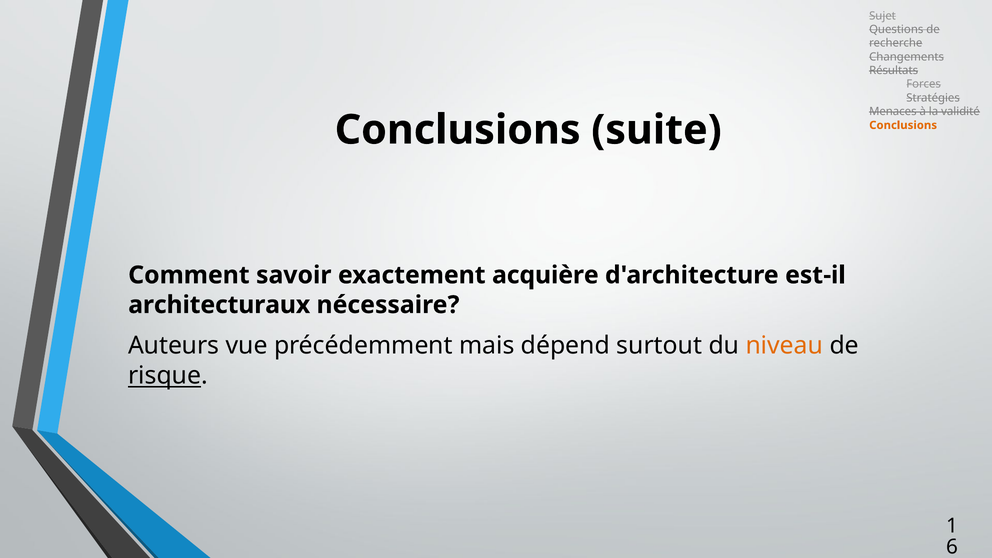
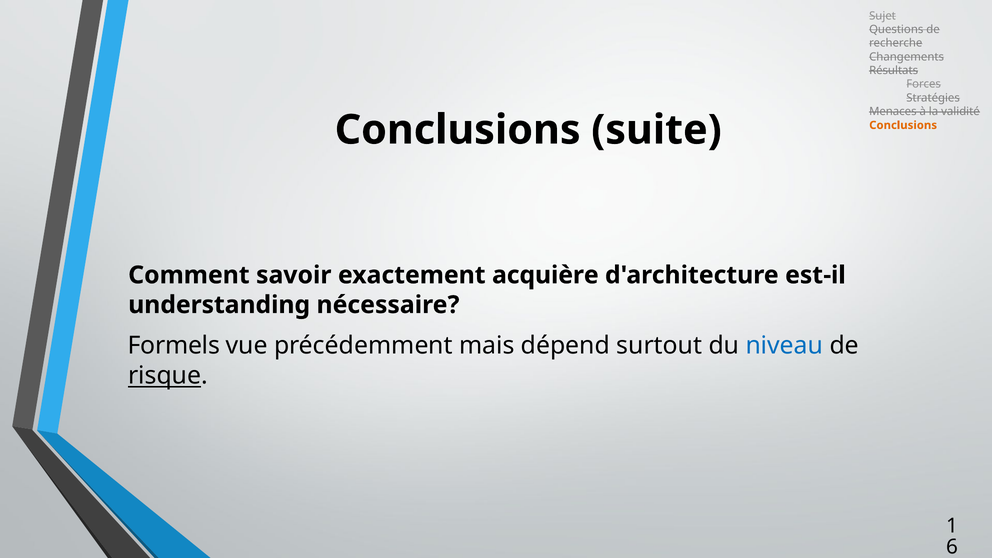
architecturaux: architecturaux -> understanding
Auteurs: Auteurs -> Formels
niveau colour: orange -> blue
